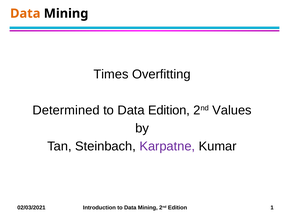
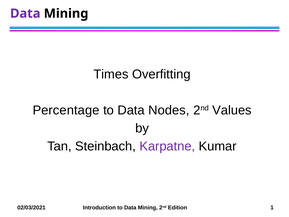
Data at (25, 13) colour: orange -> purple
Determined: Determined -> Percentage
Data Edition: Edition -> Nodes
